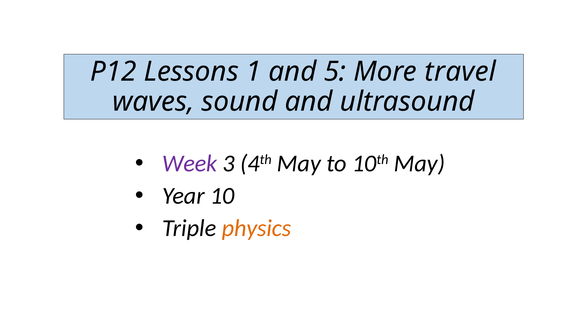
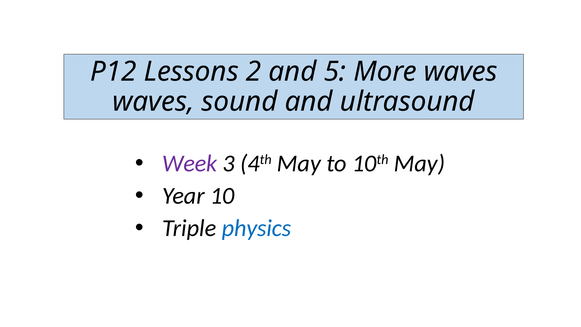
1: 1 -> 2
More travel: travel -> waves
physics colour: orange -> blue
